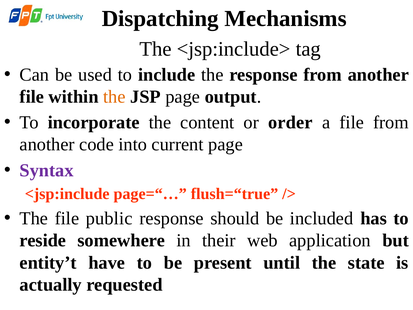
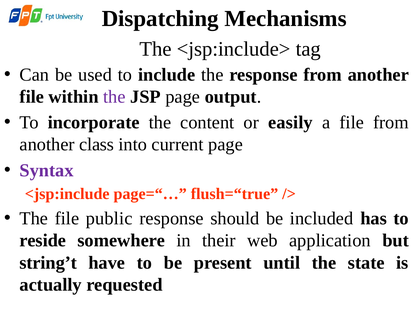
the at (114, 97) colour: orange -> purple
order: order -> easily
code: code -> class
entity’t: entity’t -> string’t
